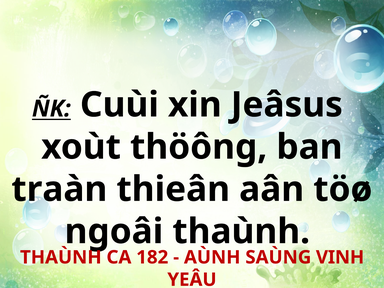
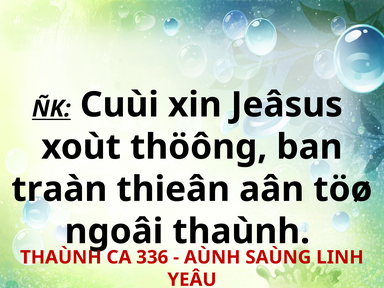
182: 182 -> 336
VINH: VINH -> LINH
